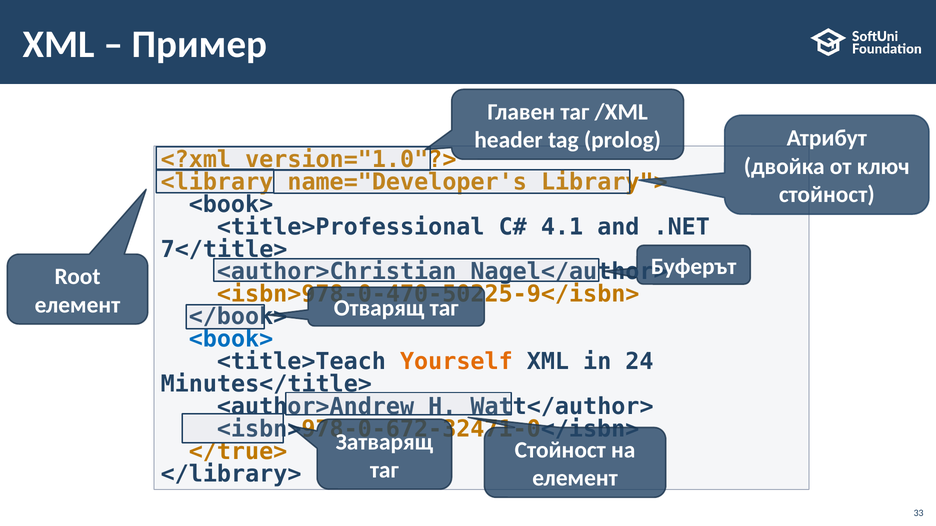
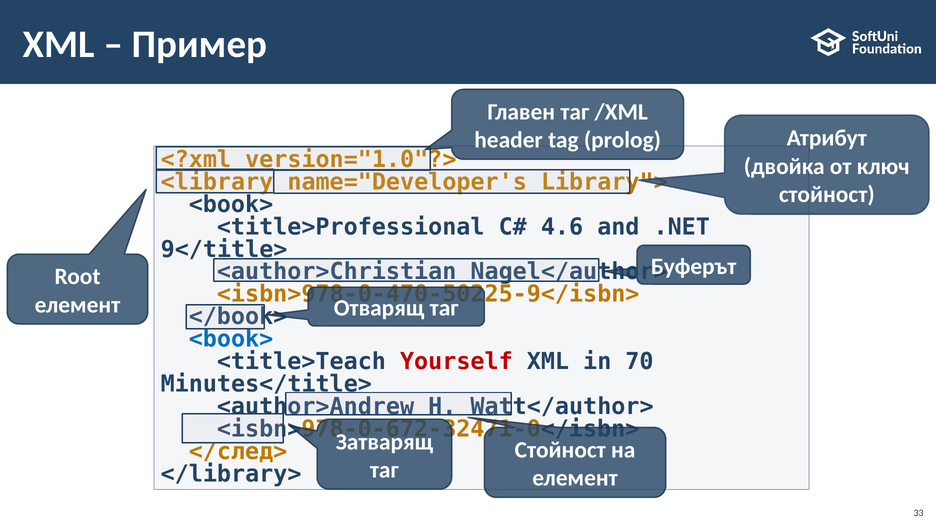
4.1: 4.1 -> 4.6
7</title>: 7</title> -> 9</title>
Yourself colour: orange -> red
24: 24 -> 70
</true>: </true> -> </след>
